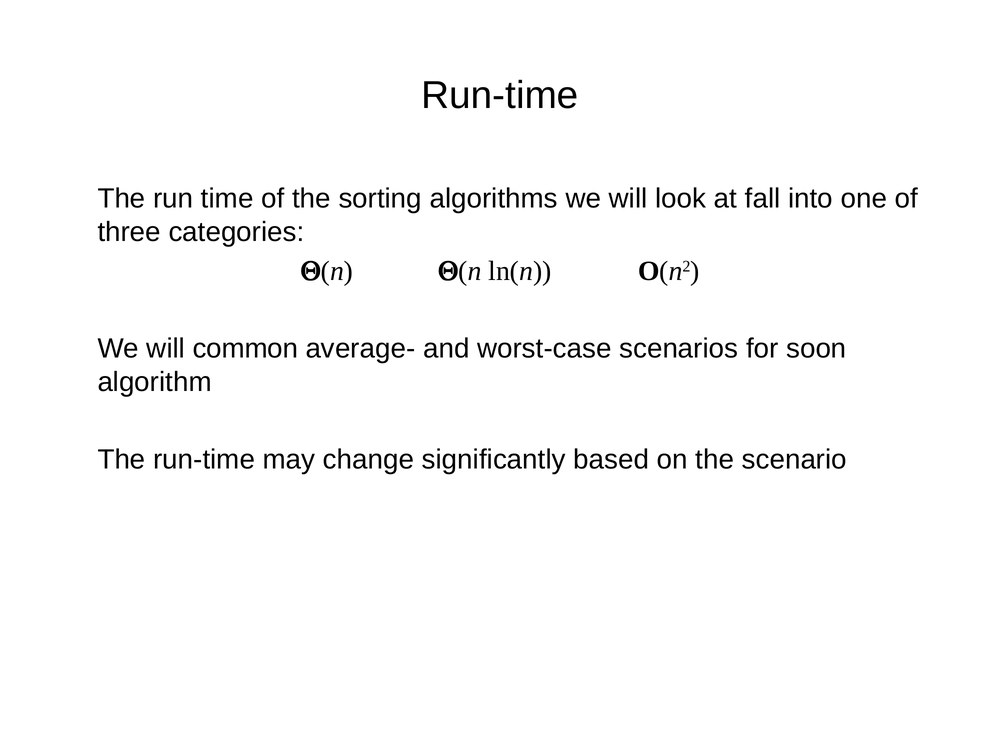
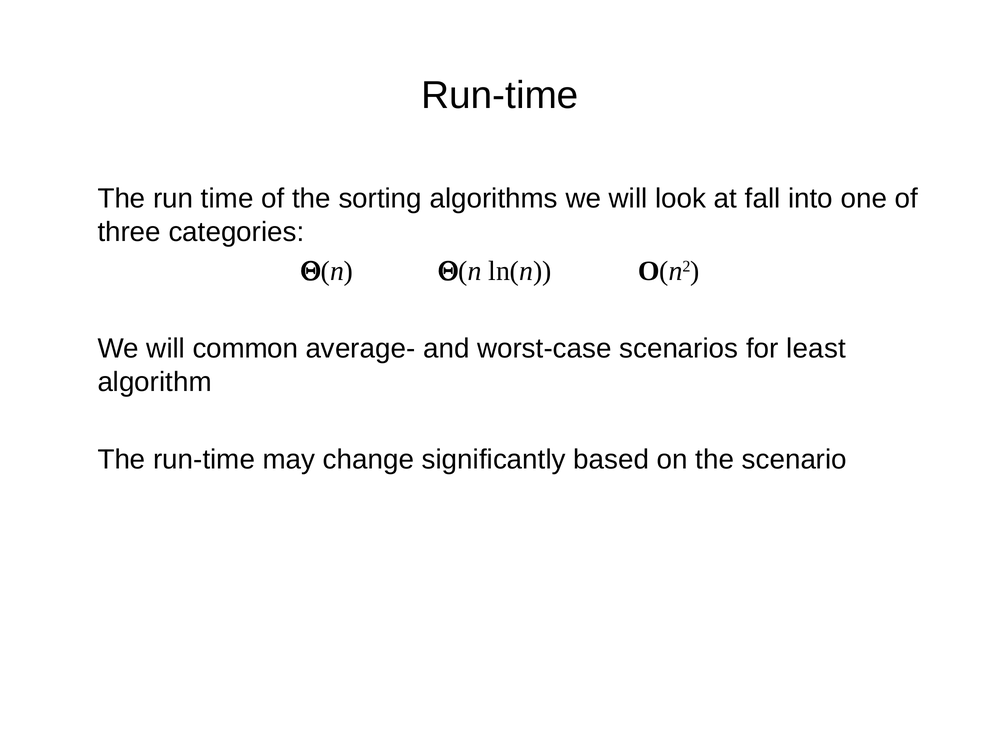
soon: soon -> least
